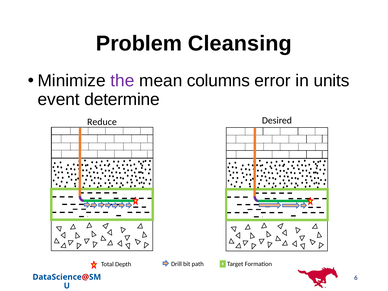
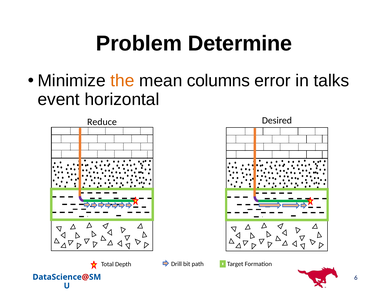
Cleansing: Cleansing -> Determine
the colour: purple -> orange
units: units -> talks
determine: determine -> horizontal
